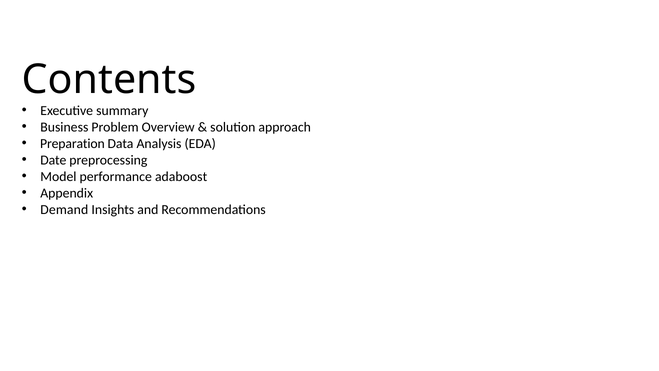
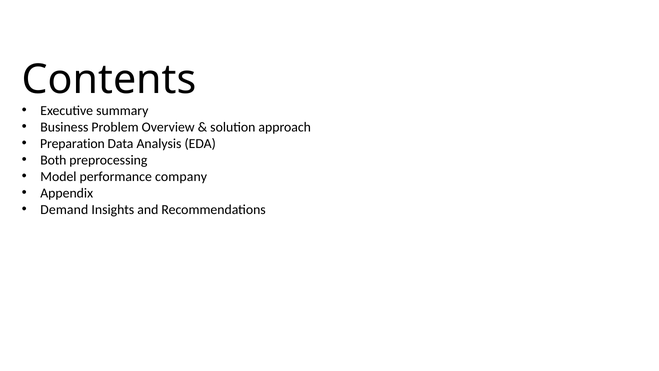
Date: Date -> Both
adaboost: adaboost -> company
